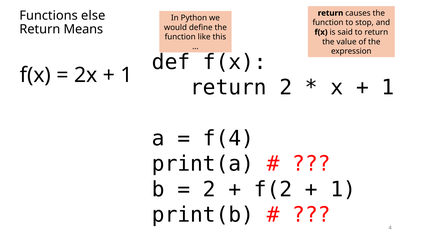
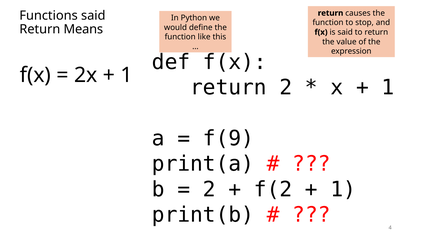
Functions else: else -> said
f(4: f(4 -> f(9
